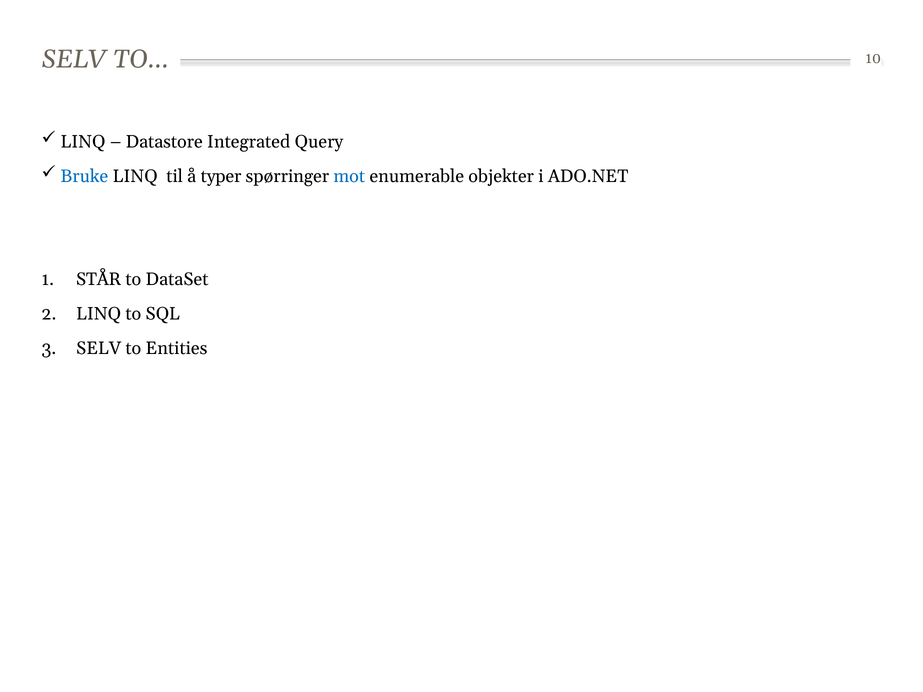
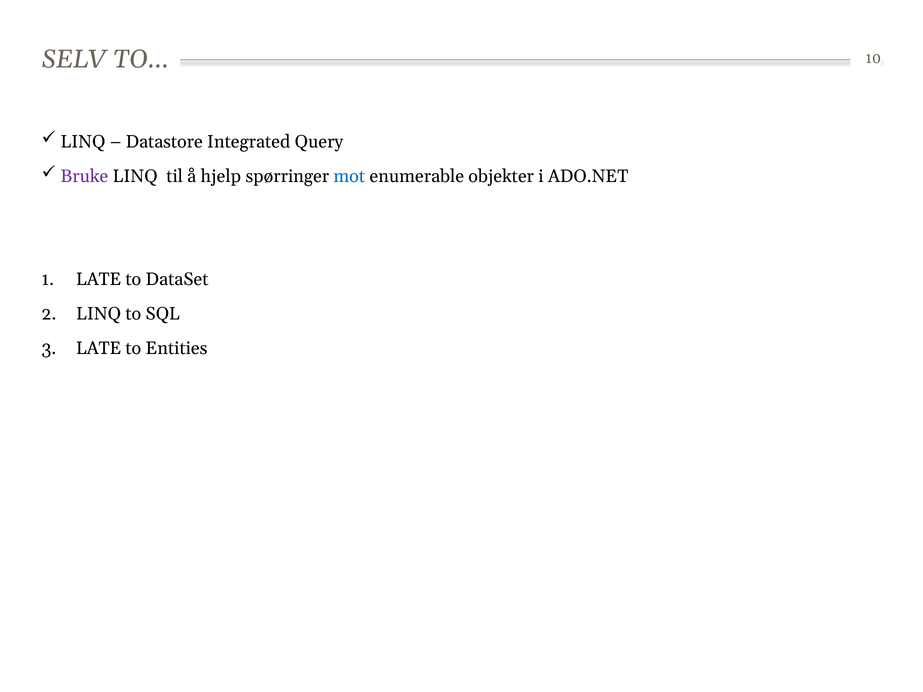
Bruke colour: blue -> purple
typer: typer -> hjelp
STÅR at (99, 280): STÅR -> LATE
SELV at (99, 348): SELV -> LATE
